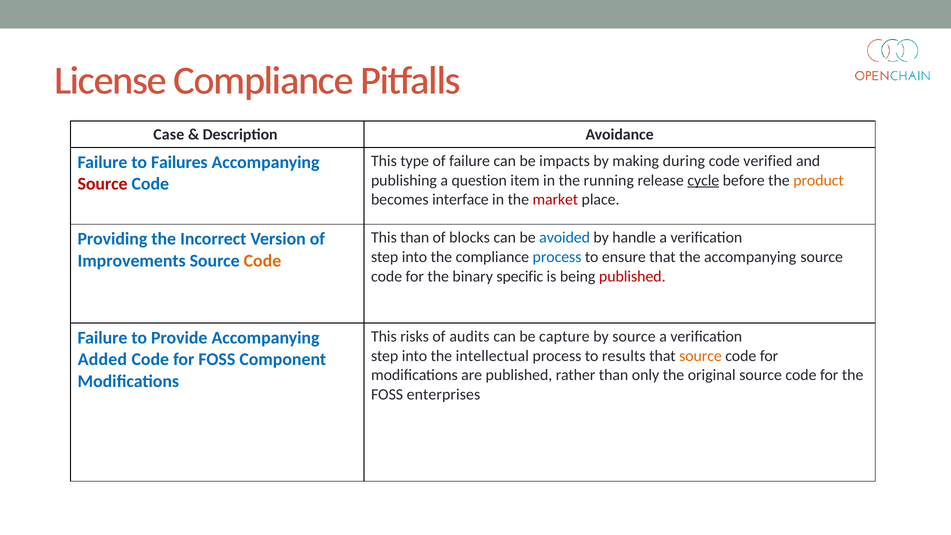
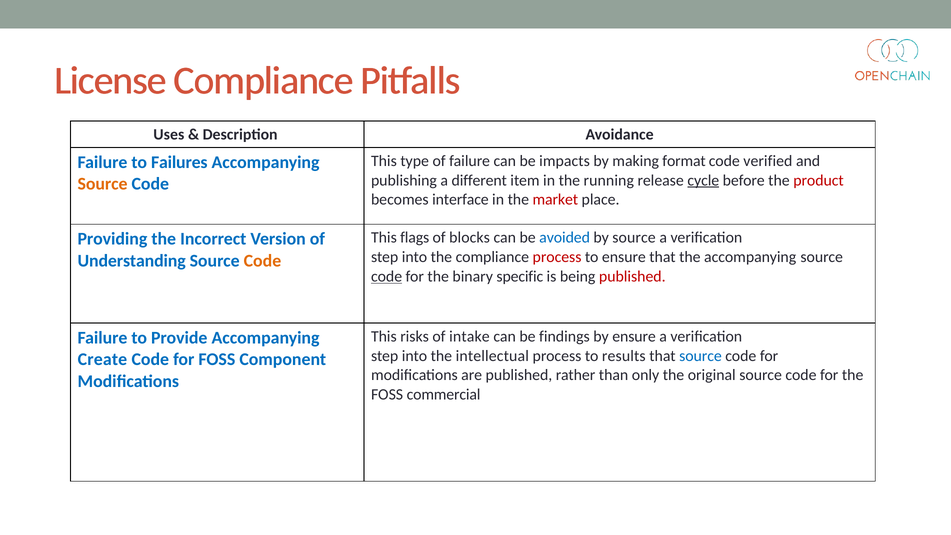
Case: Case -> Uses
during: during -> format
question: question -> different
product colour: orange -> red
Source at (103, 184) colour: red -> orange
This than: than -> flags
by handle: handle -> source
process at (557, 257) colour: blue -> red
Improvements: Improvements -> Understanding
code at (387, 276) underline: none -> present
audits: audits -> intake
capture: capture -> findings
by source: source -> ensure
source at (700, 356) colour: orange -> blue
Added: Added -> Create
enterprises: enterprises -> commercial
